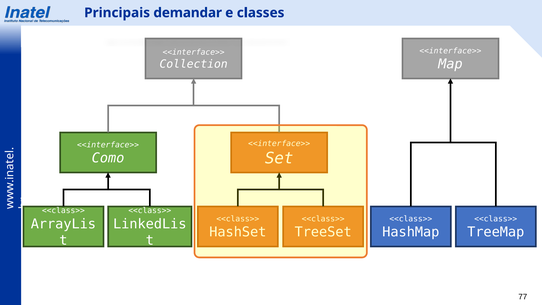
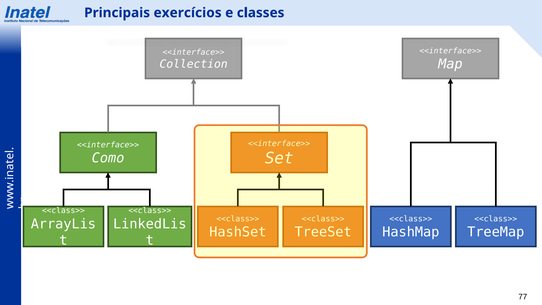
demandar: demandar -> exercícios
